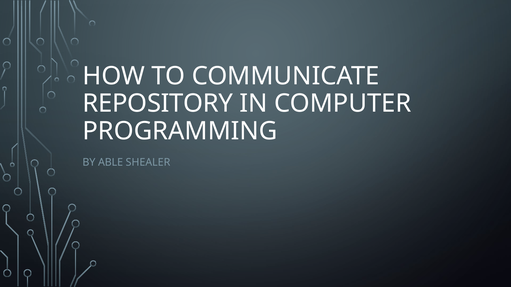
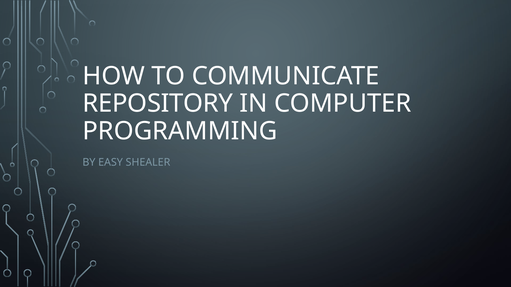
ABLE: ABLE -> EASY
